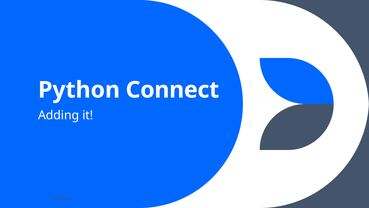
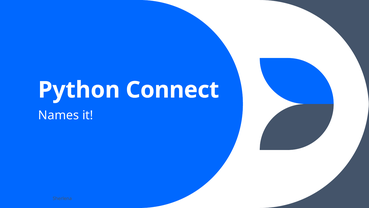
Adding: Adding -> Names
